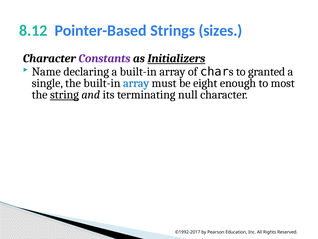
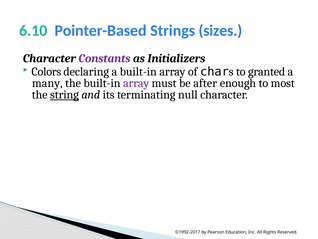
8.12: 8.12 -> 6.10
Initializers underline: present -> none
Name: Name -> Colors
single: single -> many
array at (136, 83) colour: blue -> purple
eight: eight -> after
